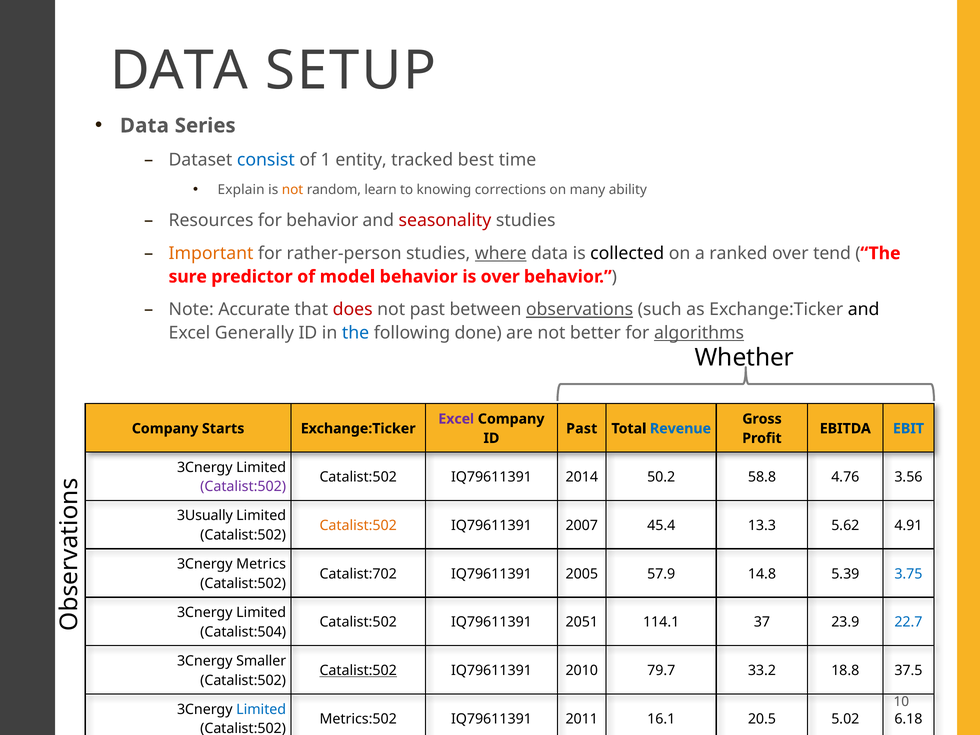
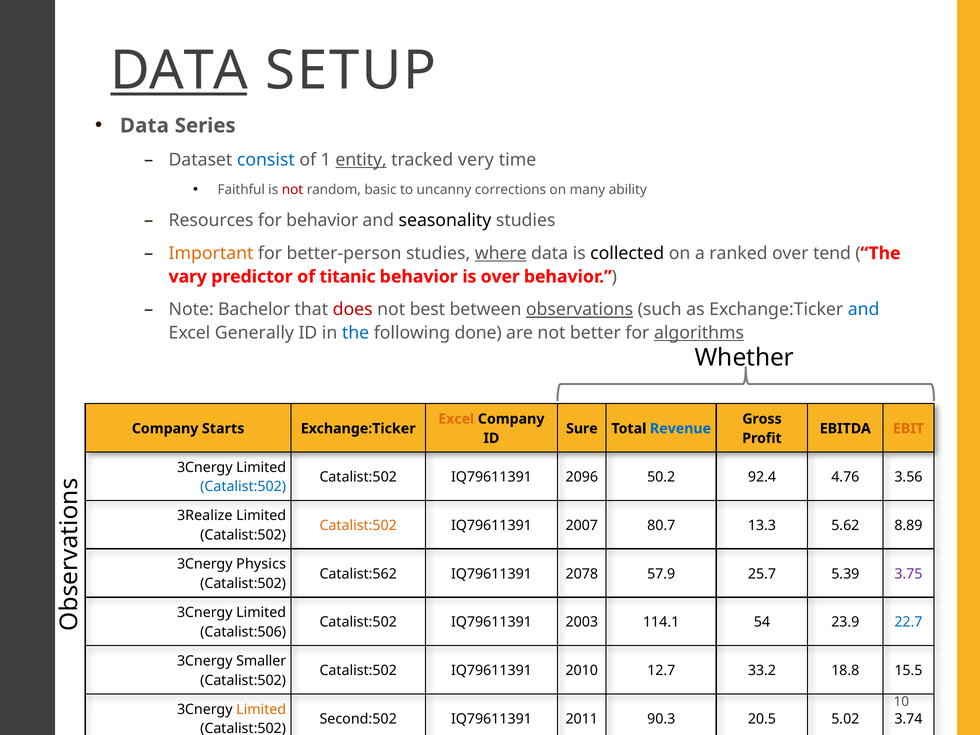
DATA at (179, 71) underline: none -> present
entity underline: none -> present
best: best -> very
Explain: Explain -> Faithful
not at (293, 190) colour: orange -> red
learn: learn -> basic
knowing: knowing -> uncanny
seasonality colour: red -> black
rather-person: rather-person -> better-person
sure: sure -> vary
model: model -> titanic
Accurate: Accurate -> Bachelor
not past: past -> best
and at (864, 310) colour: black -> blue
Excel at (456, 419) colour: purple -> orange
Past at (582, 429): Past -> Sure
EBIT colour: blue -> orange
2014 at (582, 477): 2014 -> 2096
58.8: 58.8 -> 92.4
Catalist:502 at (243, 487) colour: purple -> blue
3Usually: 3Usually -> 3Realize
45.4: 45.4 -> 80.7
4.91: 4.91 -> 8.89
Metrics: Metrics -> Physics
Catalist:702: Catalist:702 -> Catalist:562
2005: 2005 -> 2078
14.8: 14.8 -> 25.7
3.75 colour: blue -> purple
2051: 2051 -> 2003
37: 37 -> 54
Catalist:504: Catalist:504 -> Catalist:506
Catalist:502 at (358, 671) underline: present -> none
79.7: 79.7 -> 12.7
37.5: 37.5 -> 15.5
Limited at (261, 709) colour: blue -> orange
Metrics:502: Metrics:502 -> Second:502
16.1: 16.1 -> 90.3
6.18: 6.18 -> 3.74
